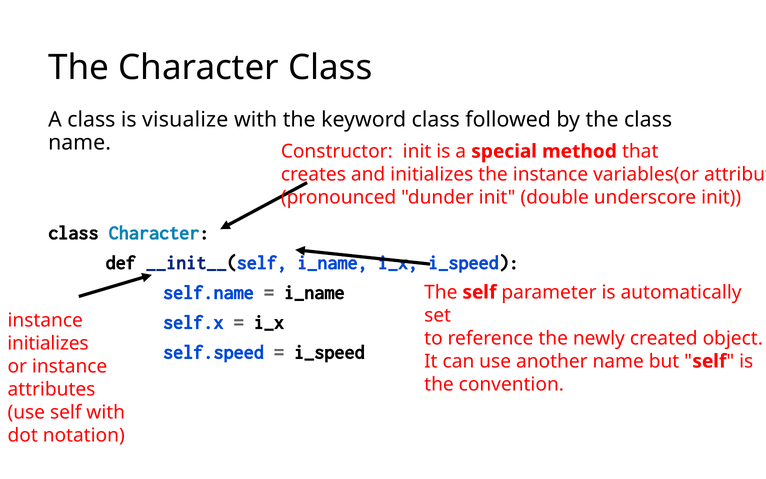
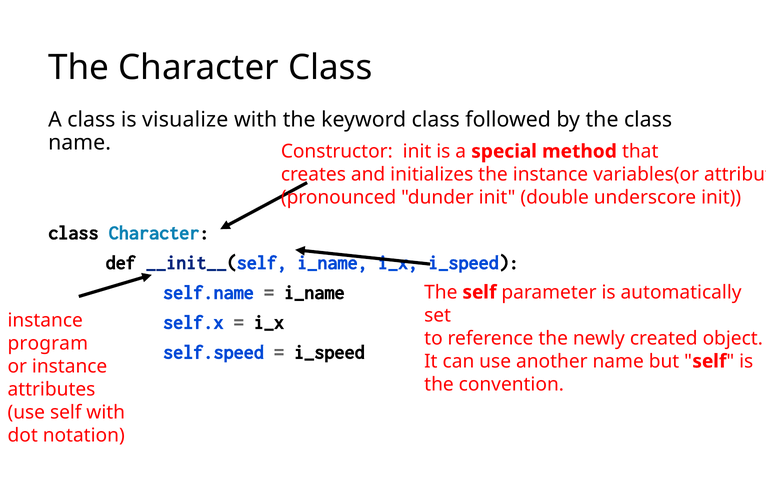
initializes at (48, 343): initializes -> program
